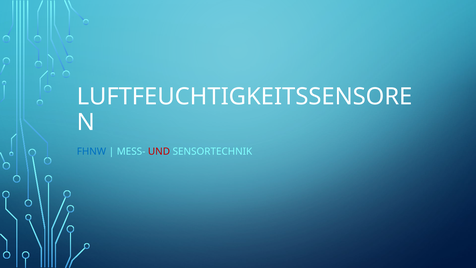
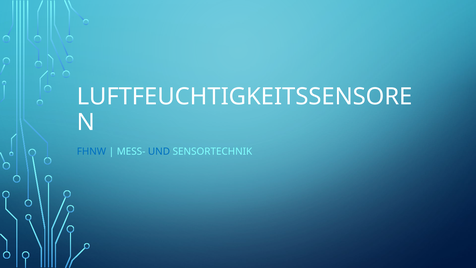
UND colour: red -> blue
